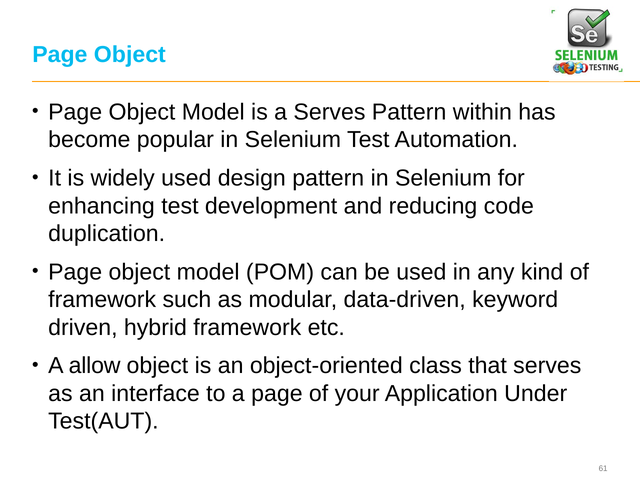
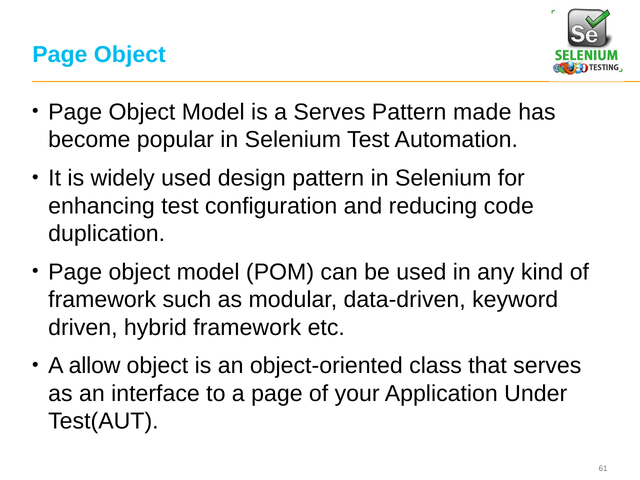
within: within -> made
development: development -> configuration
